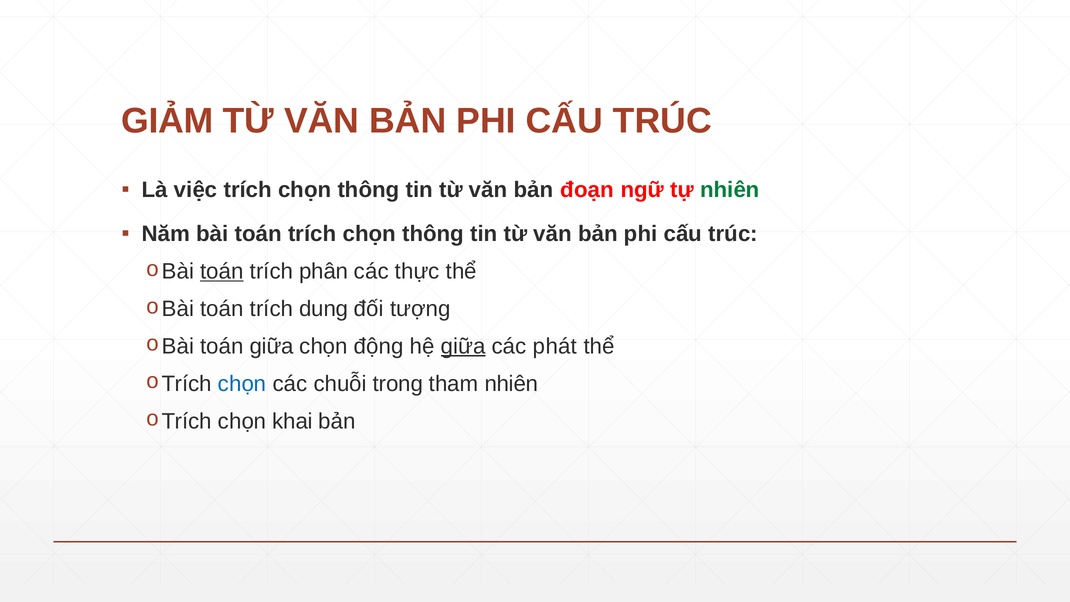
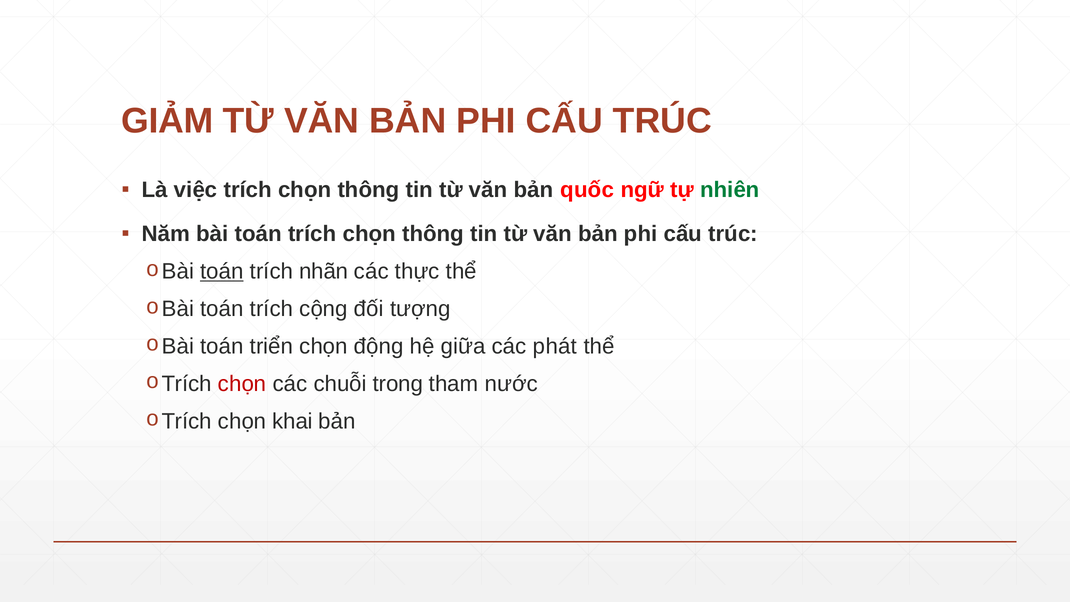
đoạn: đoạn -> quốc
phân: phân -> nhãn
dung: dung -> cộng
toán giữa: giữa -> triển
giữa at (463, 346) underline: present -> none
chọn at (242, 384) colour: blue -> red
tham nhiên: nhiên -> nước
